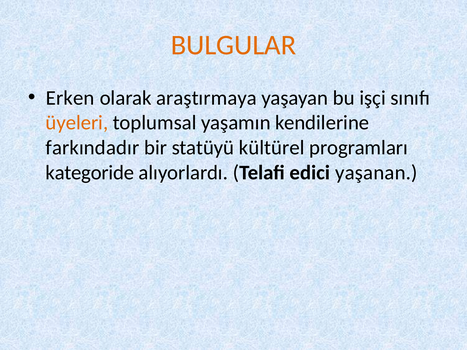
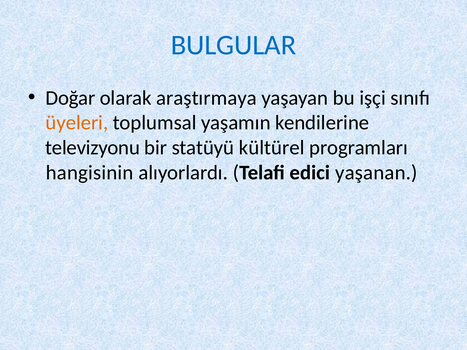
BULGULAR colour: orange -> blue
Erken: Erken -> Doğar
farkındadır: farkındadır -> televizyonu
kategoride: kategoride -> hangisinin
